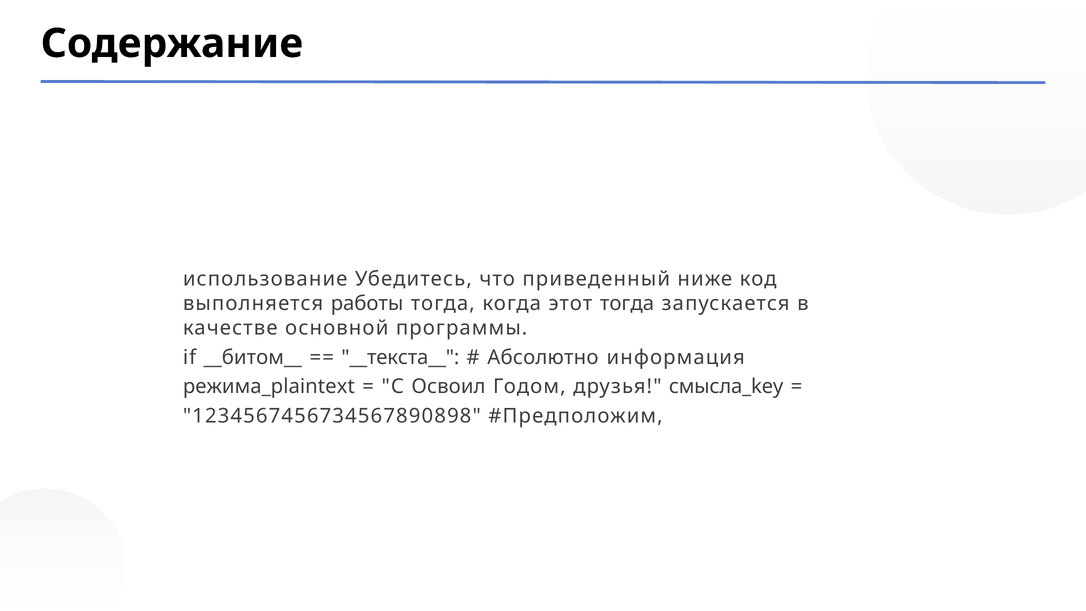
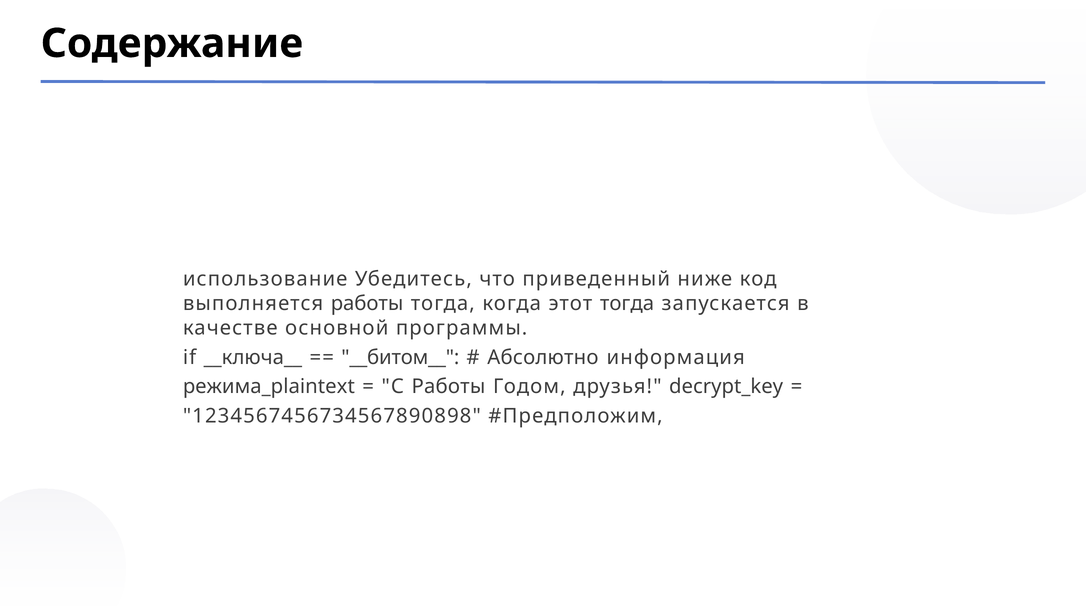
__битом__: __битом__ -> __ключа__
__текста__: __текста__ -> __битом__
С Освоил: Освоил -> Работы
смысла_key: смысла_key -> decrypt_key
